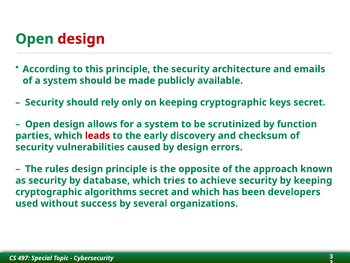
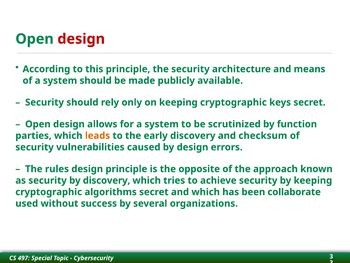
emails: emails -> means
leads colour: red -> orange
by database: database -> discovery
developers: developers -> collaborate
